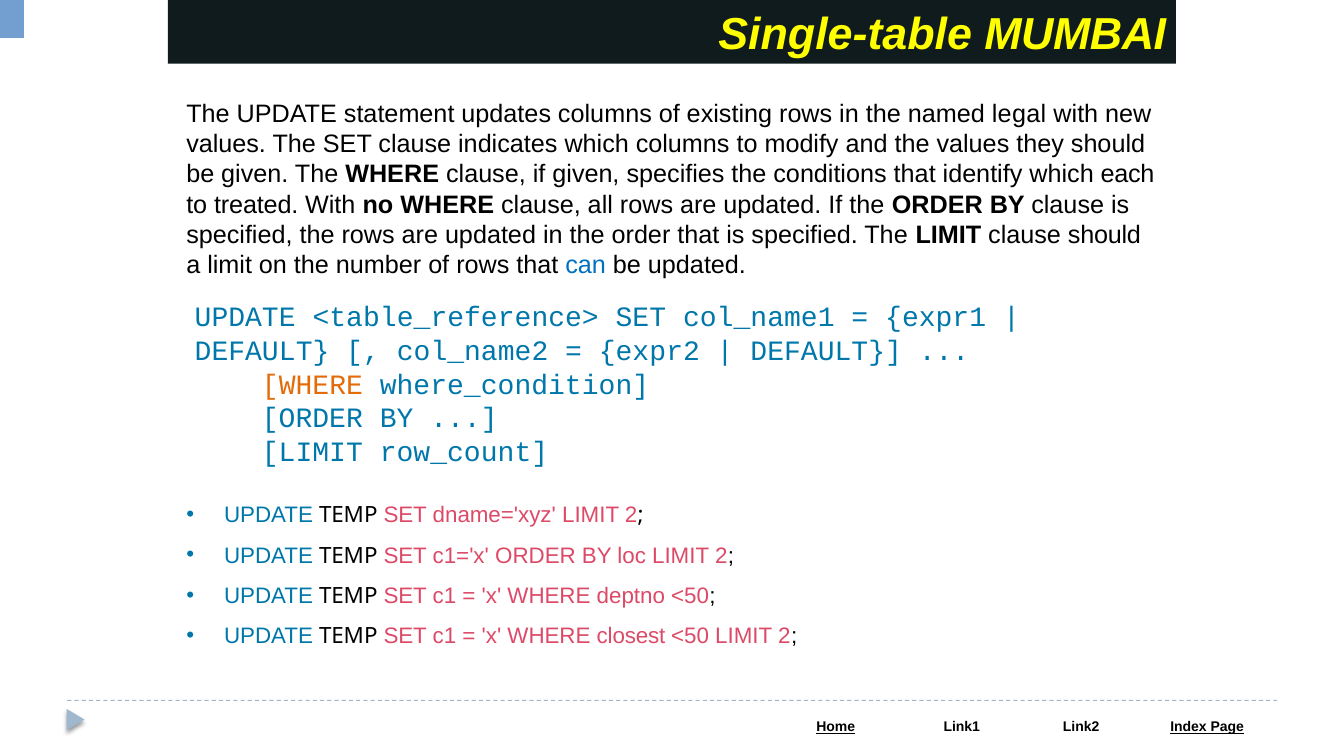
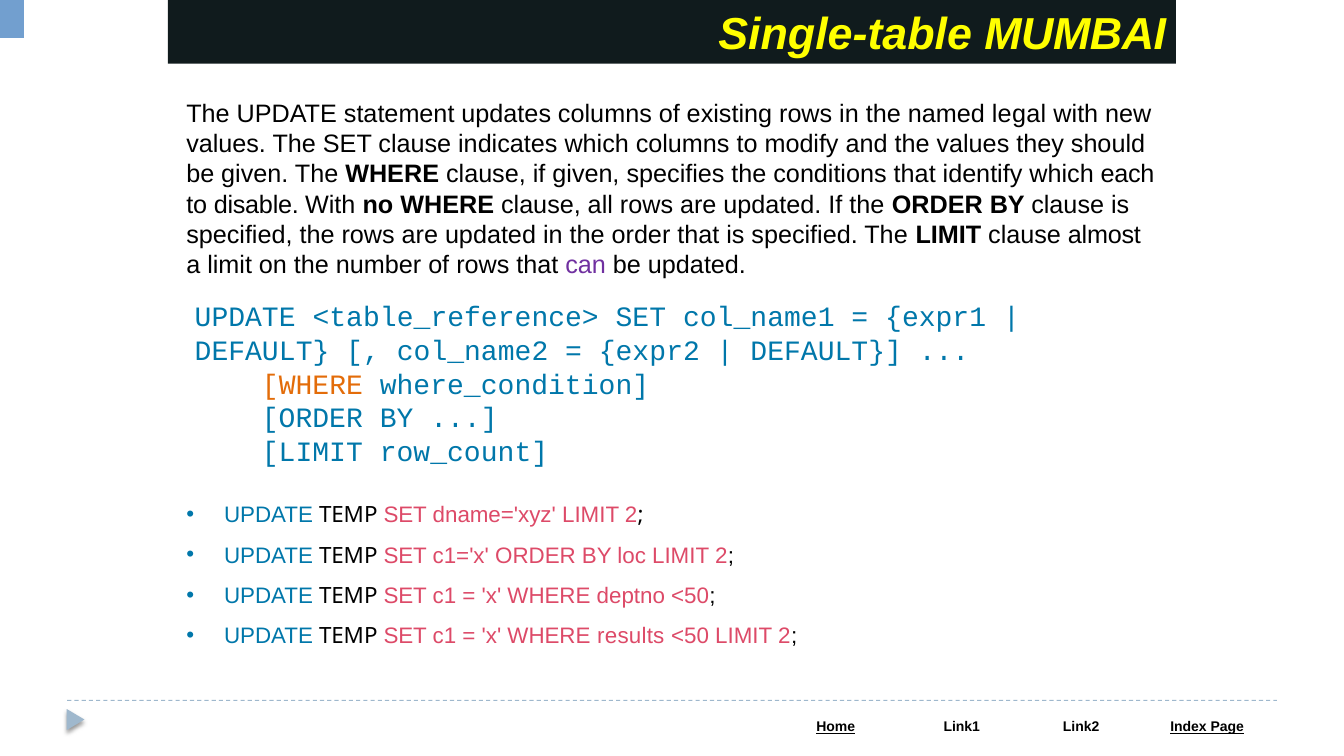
treated: treated -> disable
clause should: should -> almost
can colour: blue -> purple
closest: closest -> results
